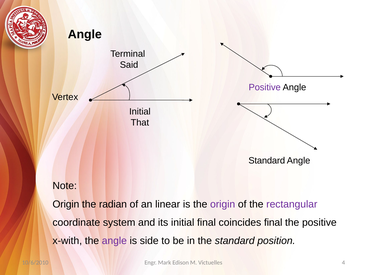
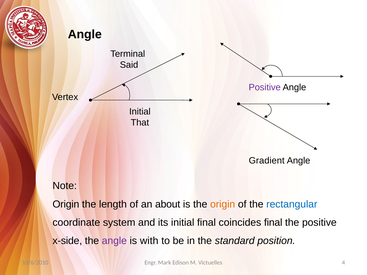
Standard at (267, 161): Standard -> Gradient
radian: radian -> length
linear: linear -> about
origin at (223, 204) colour: purple -> orange
rectangular colour: purple -> blue
x-with: x-with -> x-side
side: side -> with
